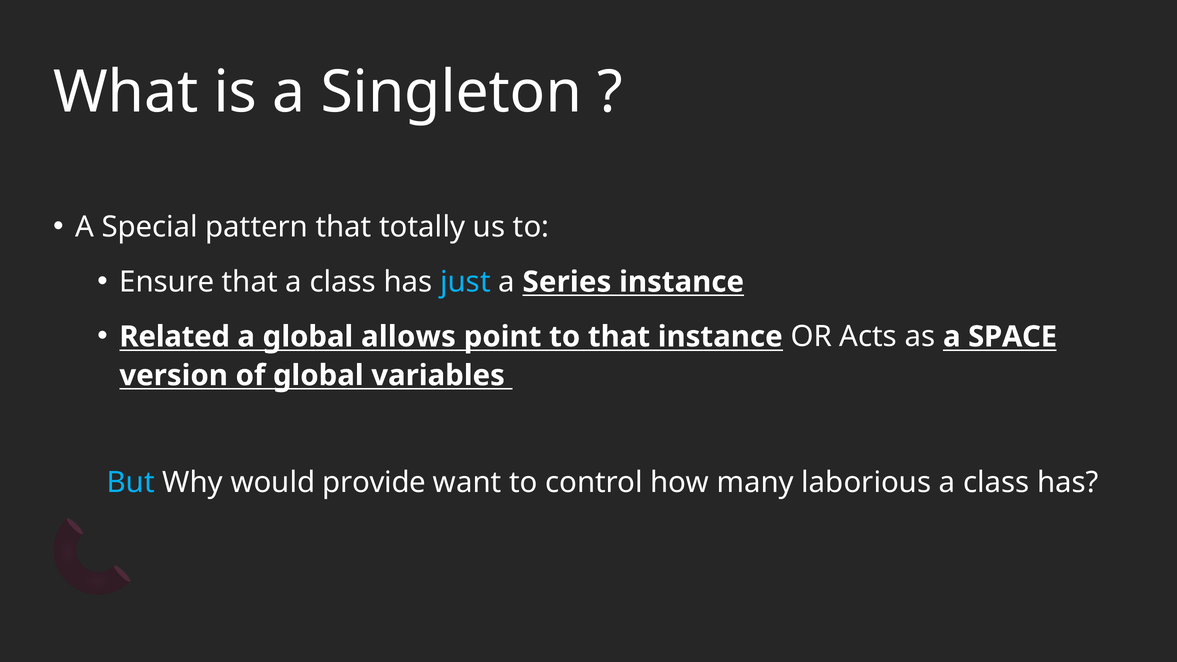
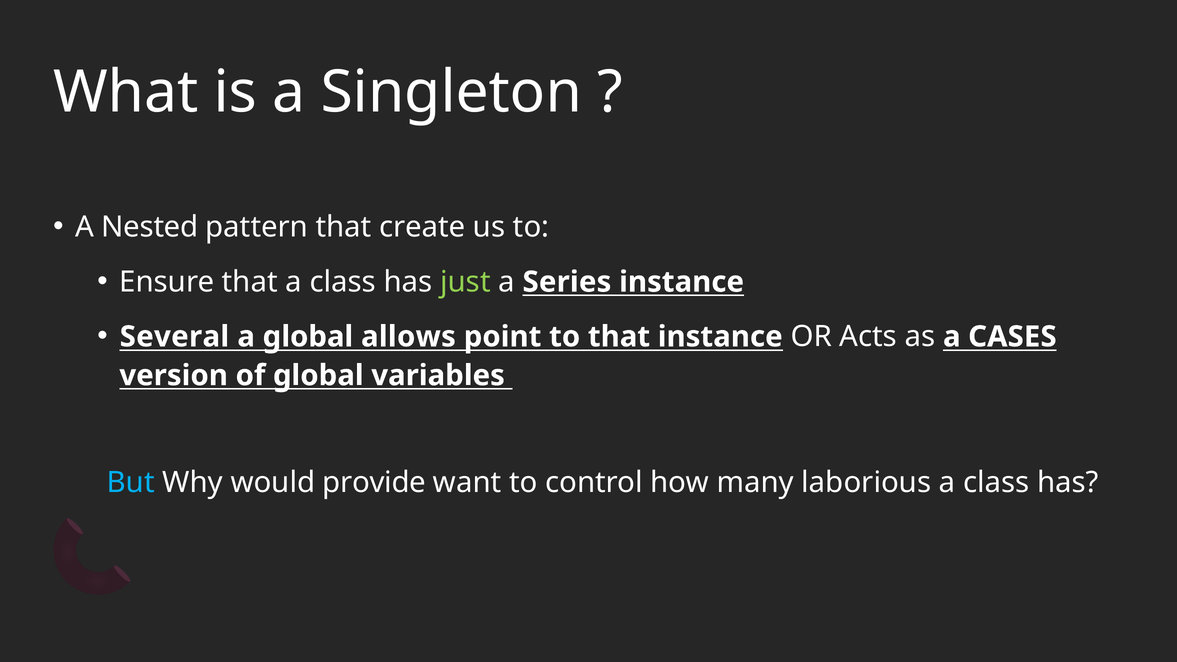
Special: Special -> Nested
totally: totally -> create
just colour: light blue -> light green
Related: Related -> Several
SPACE: SPACE -> CASES
